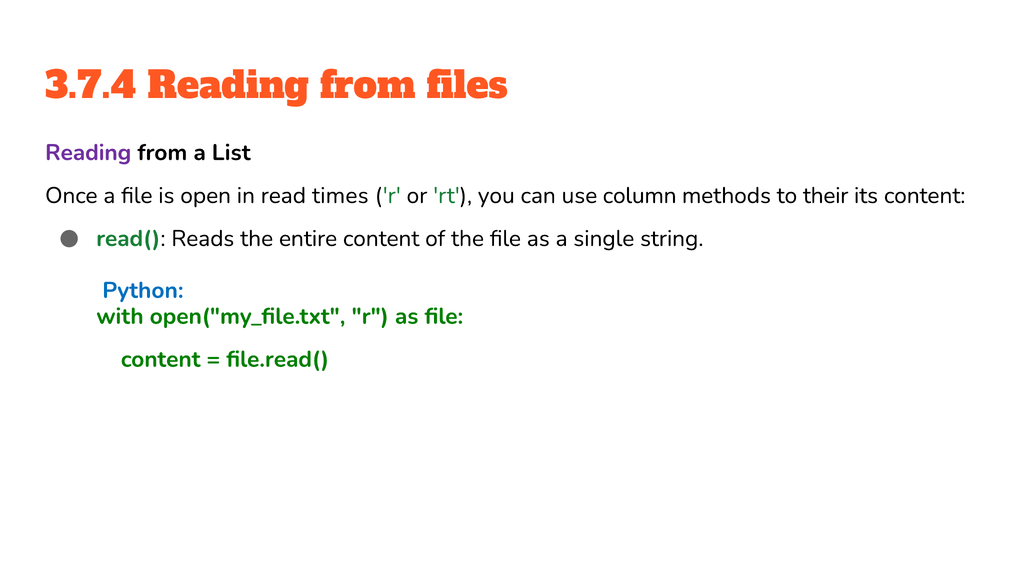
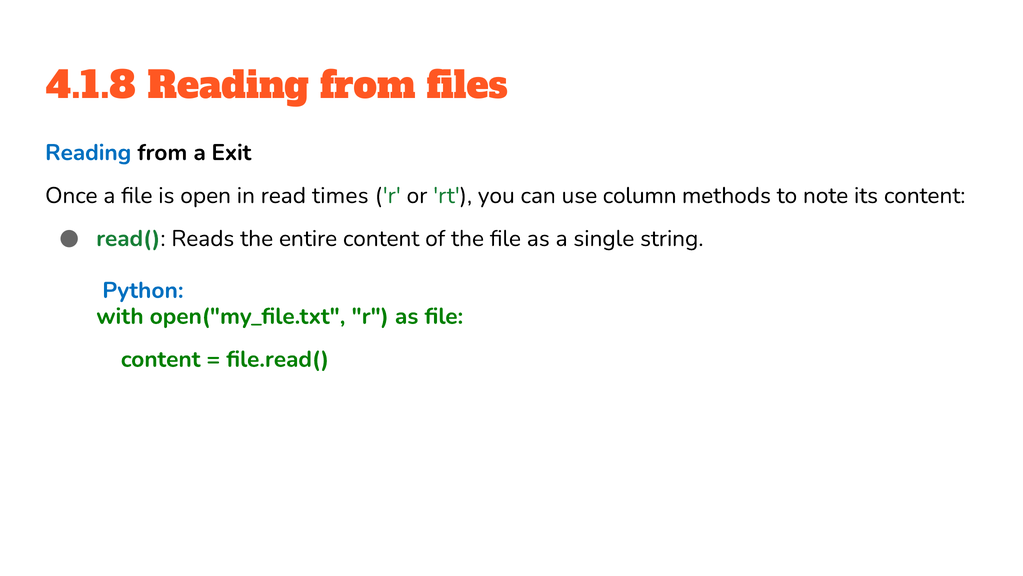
3.7.4: 3.7.4 -> 4.1.8
Reading at (88, 152) colour: purple -> blue
List: List -> Exit
their: their -> note
